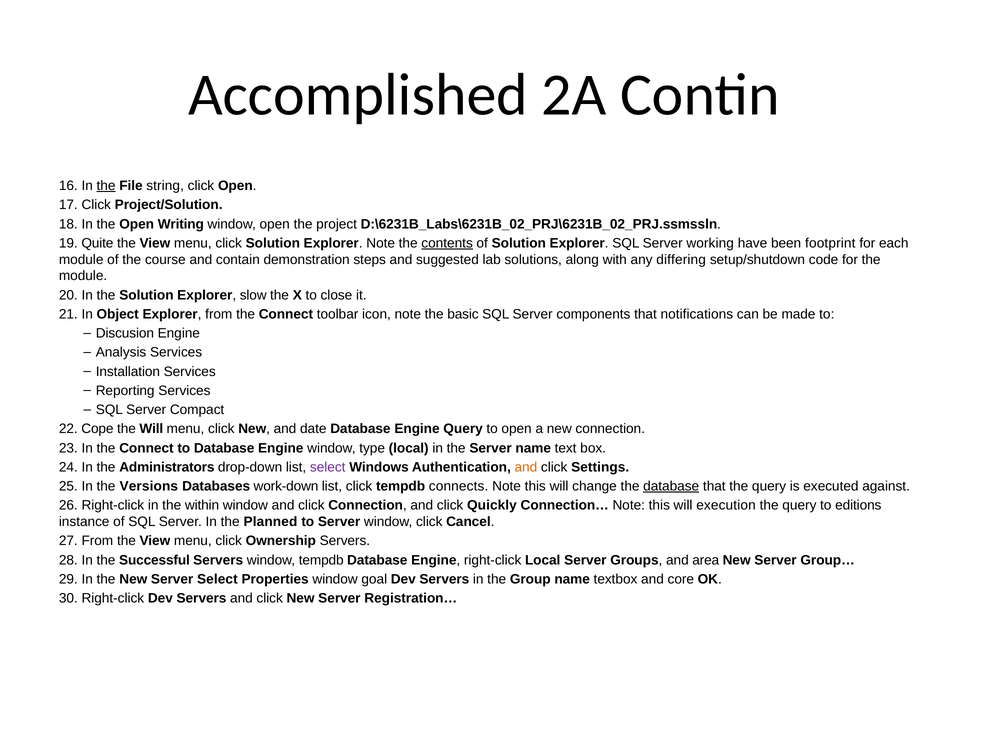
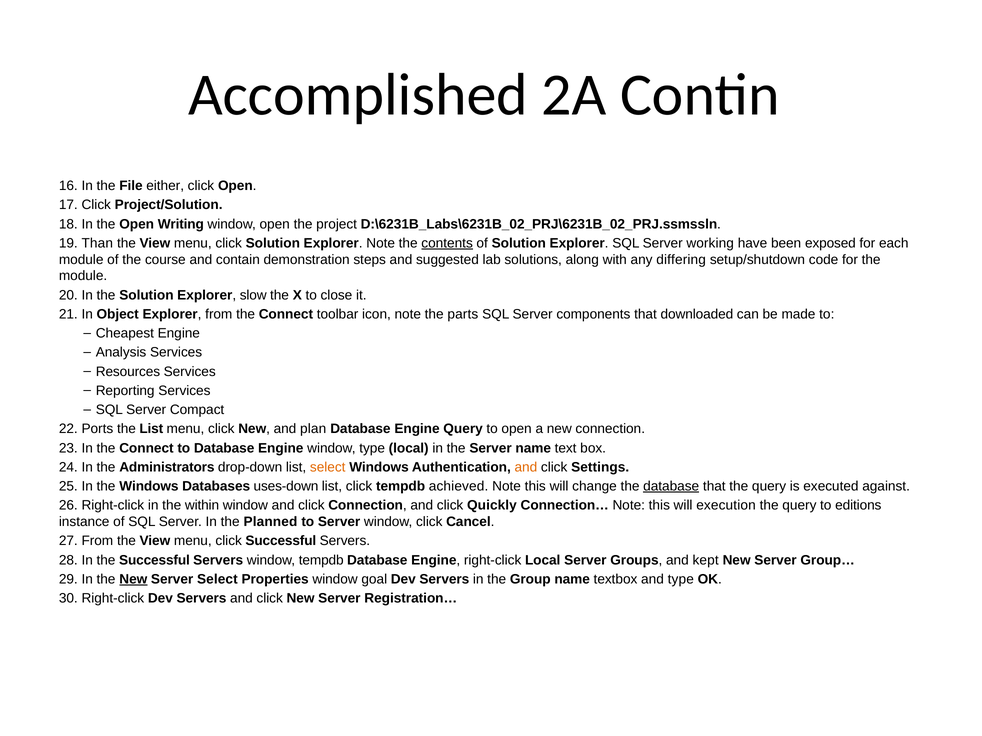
the at (106, 186) underline: present -> none
string: string -> either
Quite: Quite -> Than
footprint: footprint -> exposed
basic: basic -> parts
notifications: notifications -> downloaded
Discusion: Discusion -> Cheapest
Installation: Installation -> Resources
Cope: Cope -> Ports
the Will: Will -> List
date: date -> plan
select at (328, 467) colour: purple -> orange
the Versions: Versions -> Windows
work-down: work-down -> uses-down
connects: connects -> achieved
click Ownership: Ownership -> Successful
area: area -> kept
New at (133, 580) underline: none -> present
and core: core -> type
